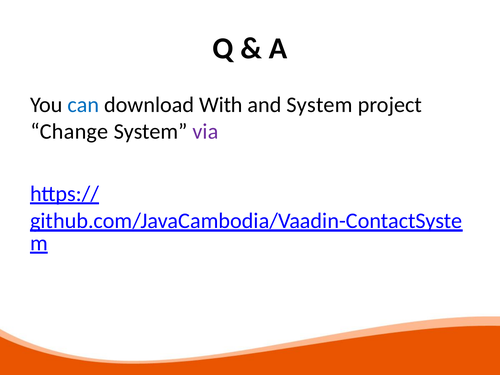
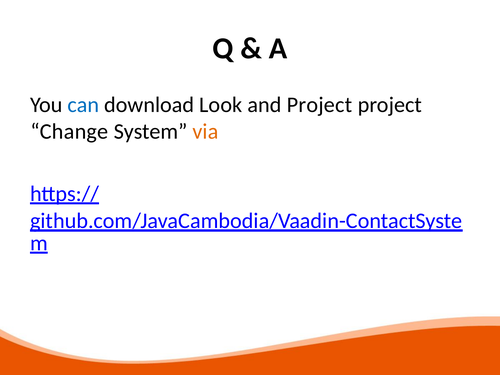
With: With -> Look
and System: System -> Project
via colour: purple -> orange
